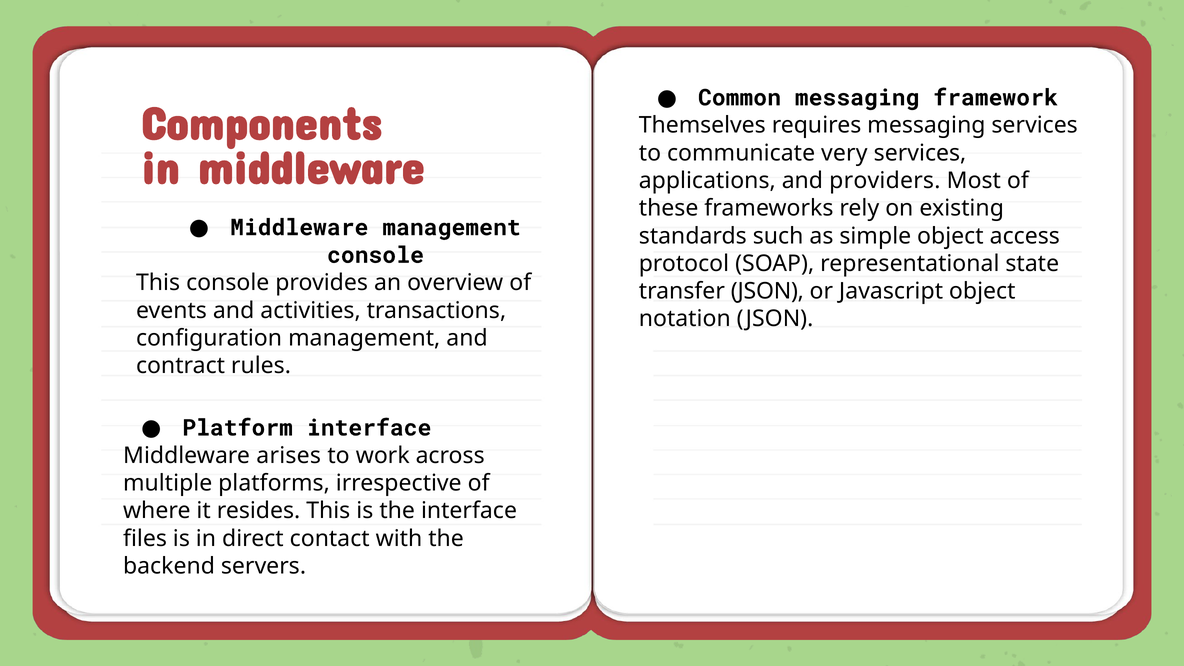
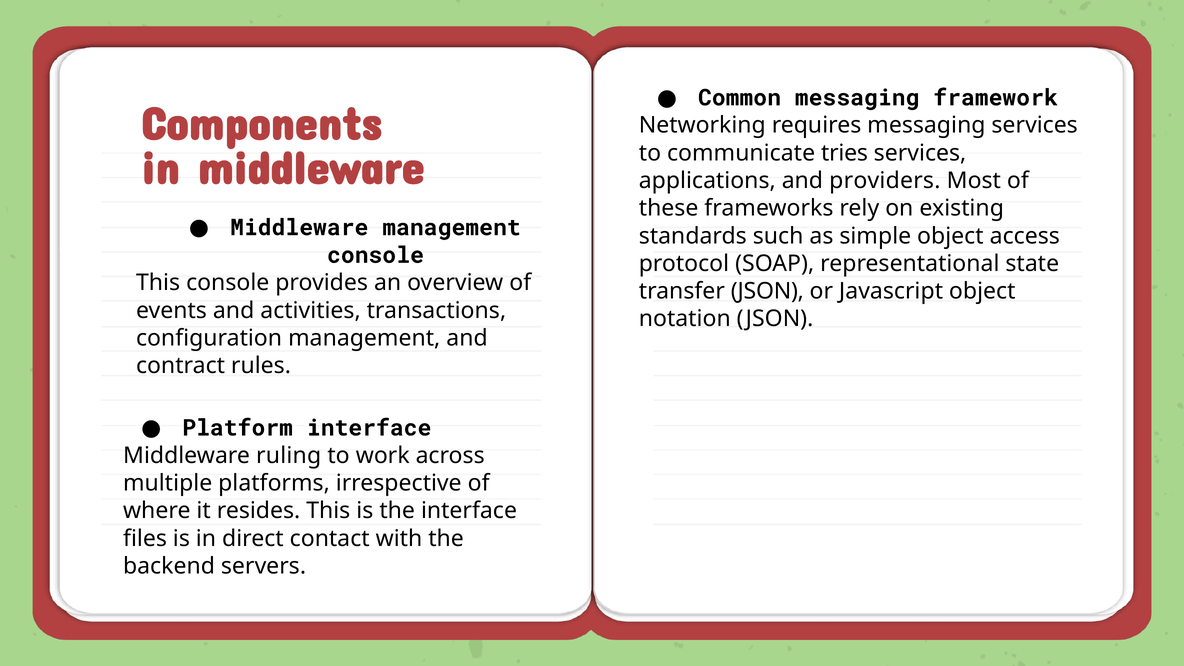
Themselves: Themselves -> Networking
very: very -> tries
arises: arises -> ruling
